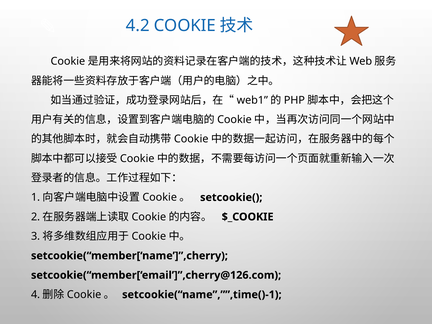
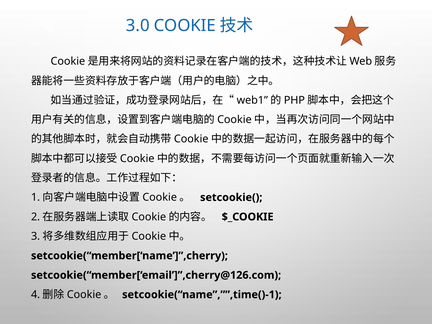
4.2: 4.2 -> 3.0
